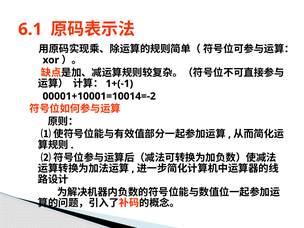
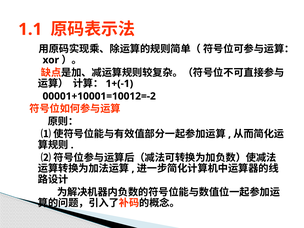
6.1: 6.1 -> 1.1
00001+10001=10014=-2: 00001+10001=10014=-2 -> 00001+10001=10012=-2
